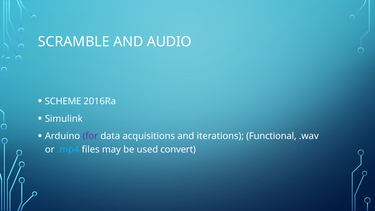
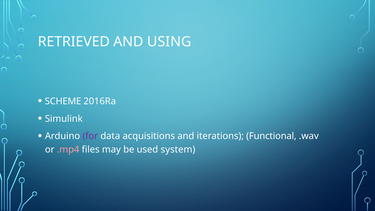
SCRAMBLE: SCRAMBLE -> RETRIEVED
AUDIO: AUDIO -> USING
.mp4 colour: light blue -> pink
convert: convert -> system
